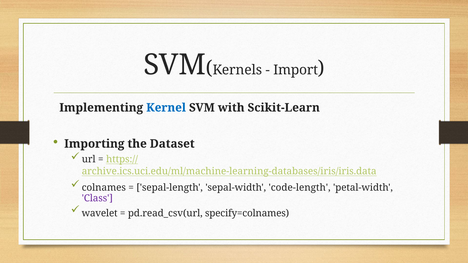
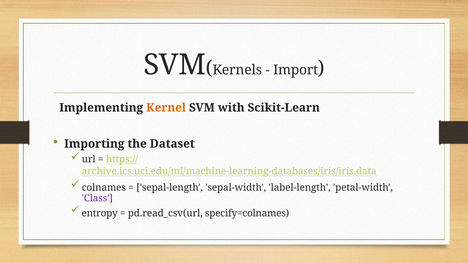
Kernel colour: blue -> orange
code-length: code-length -> label-length
wavelet: wavelet -> entropy
